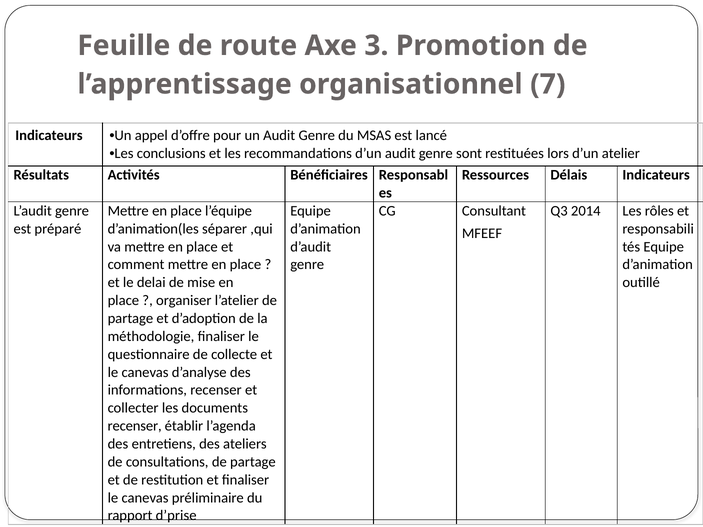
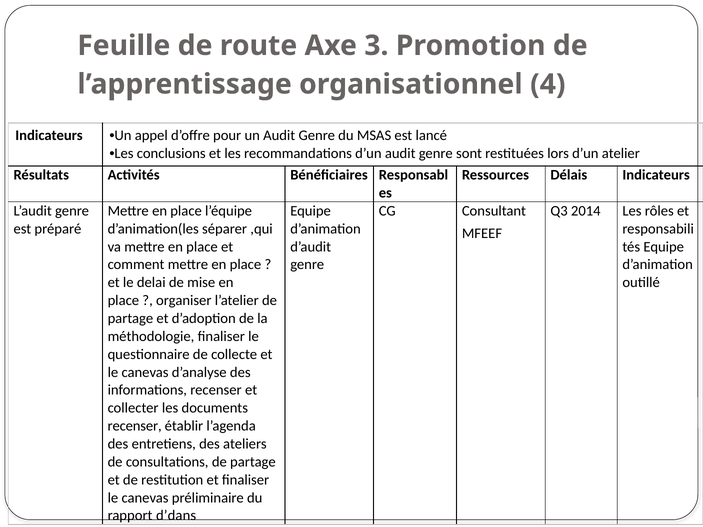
7: 7 -> 4
d’prise: d’prise -> d’dans
